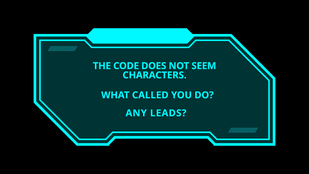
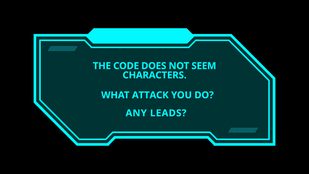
CALLED: CALLED -> ATTACK
